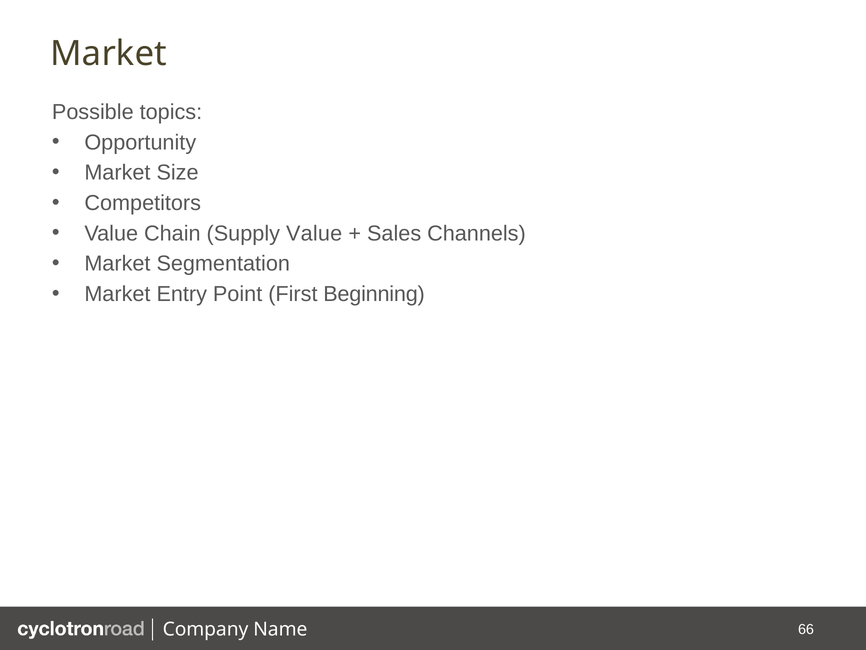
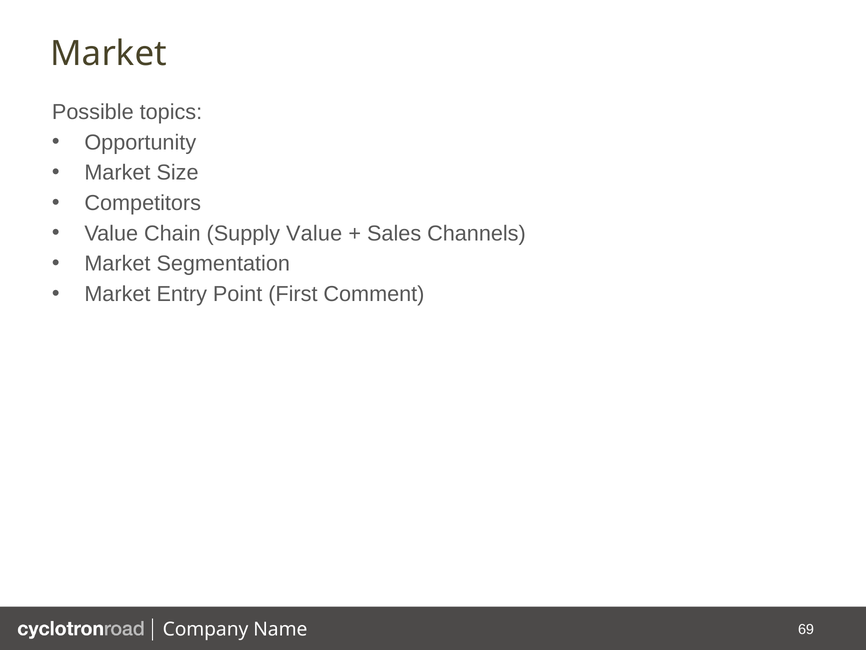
Beginning: Beginning -> Comment
66: 66 -> 69
